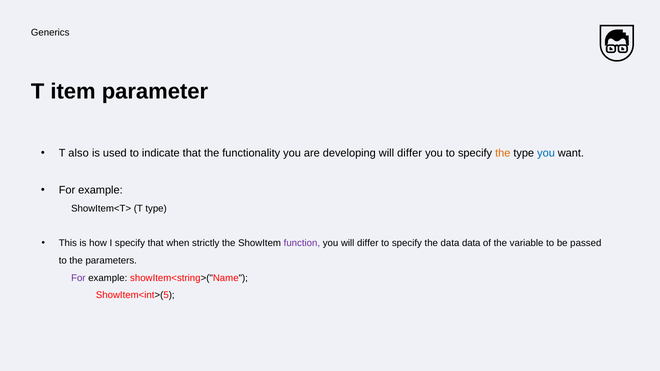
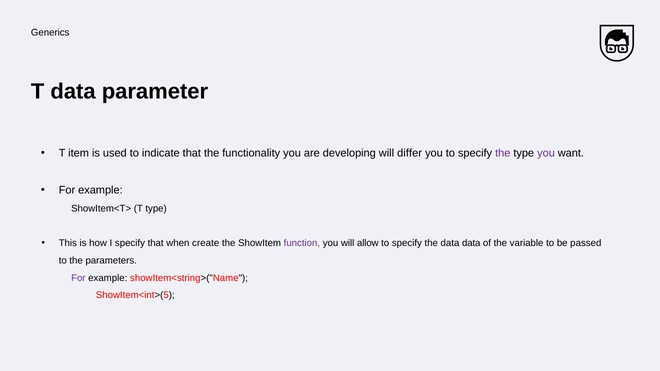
T item: item -> data
also: also -> item
the at (503, 153) colour: orange -> purple
you at (546, 153) colour: blue -> purple
strictly: strictly -> create
you will differ: differ -> allow
